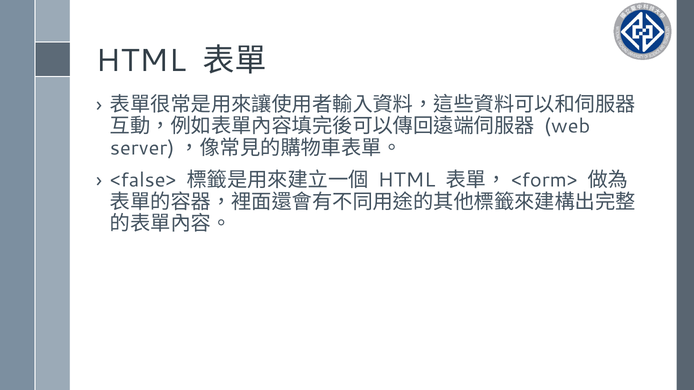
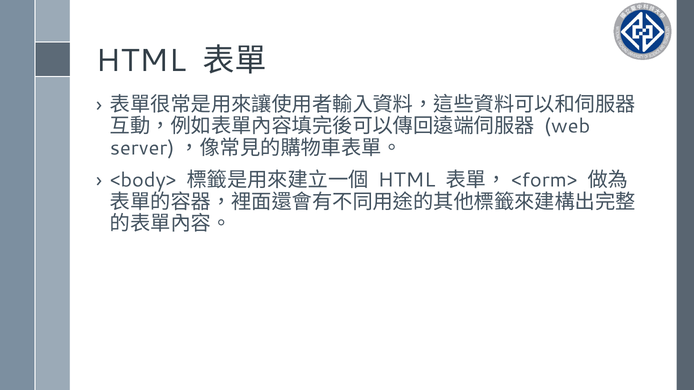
<false>: <false> -> <body>
